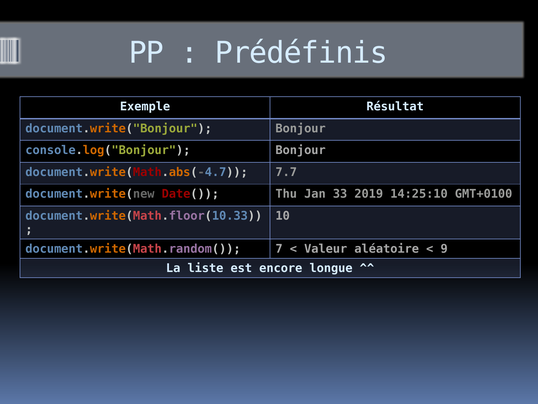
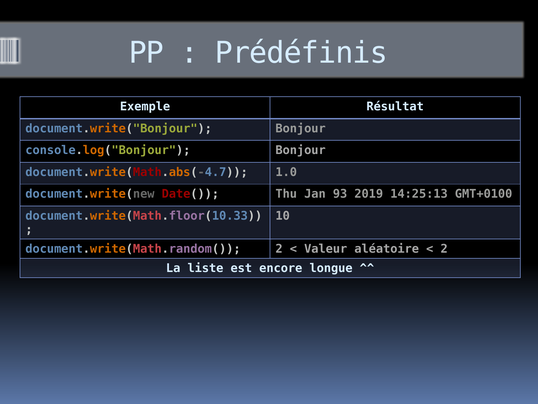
7.7: 7.7 -> 1.0
33: 33 -> 93
14:25:10: 14:25:10 -> 14:25:13
document.write(Math.random( 7: 7 -> 2
9 at (444, 249): 9 -> 2
